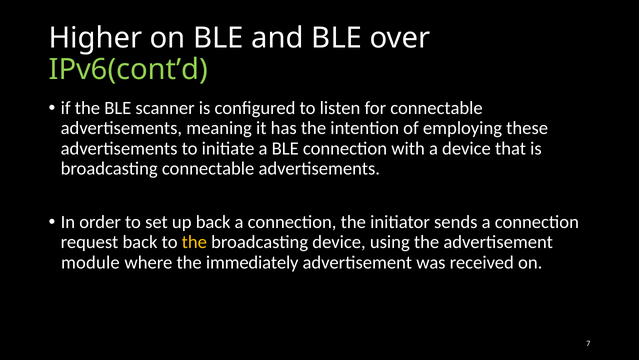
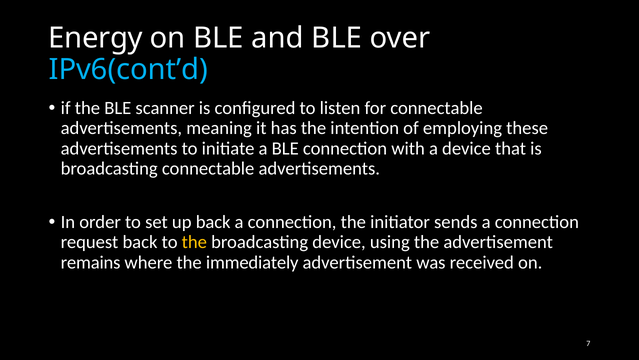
Higher: Higher -> Energy
IPv6(cont’d colour: light green -> light blue
module: module -> remains
